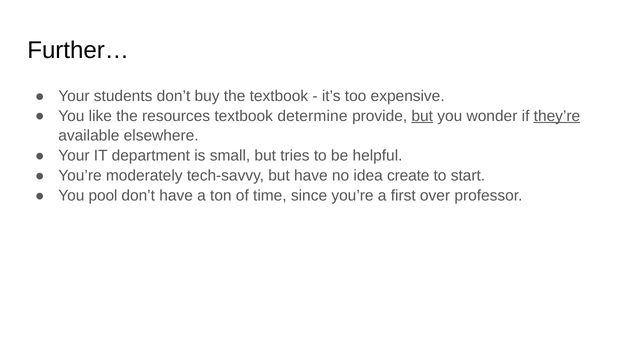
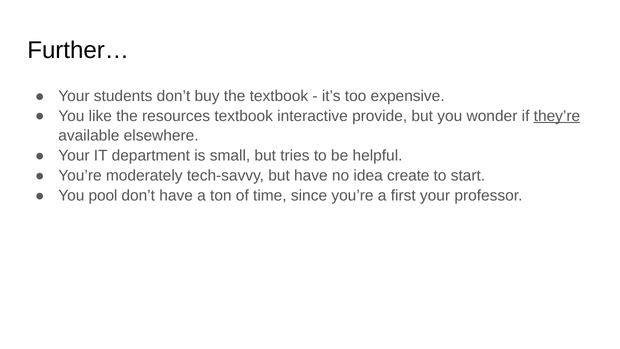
determine: determine -> interactive
but at (422, 116) underline: present -> none
first over: over -> your
